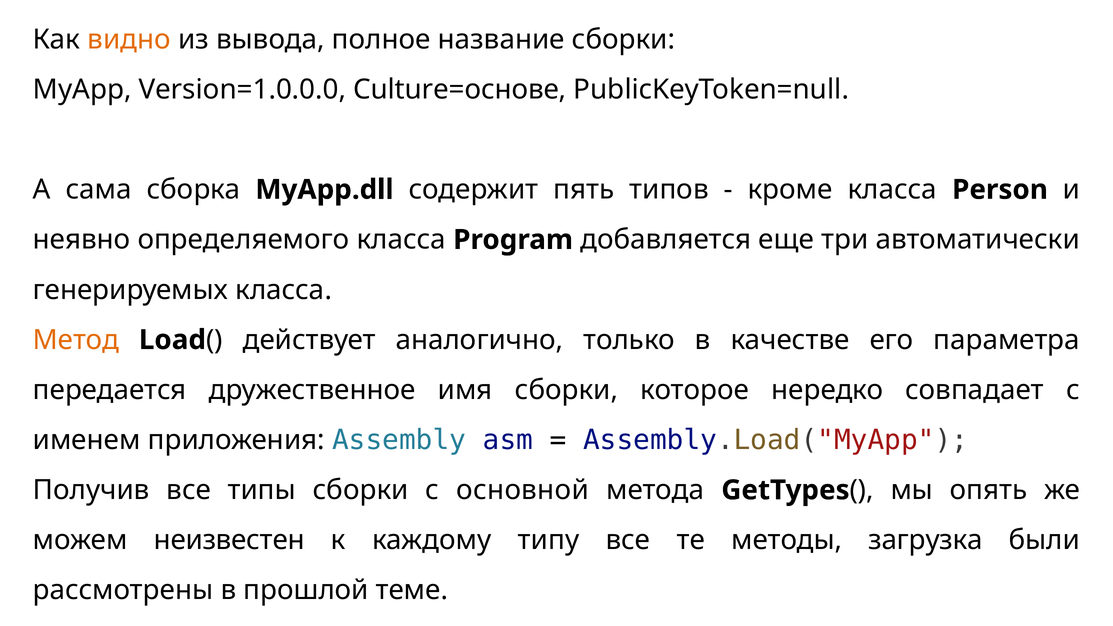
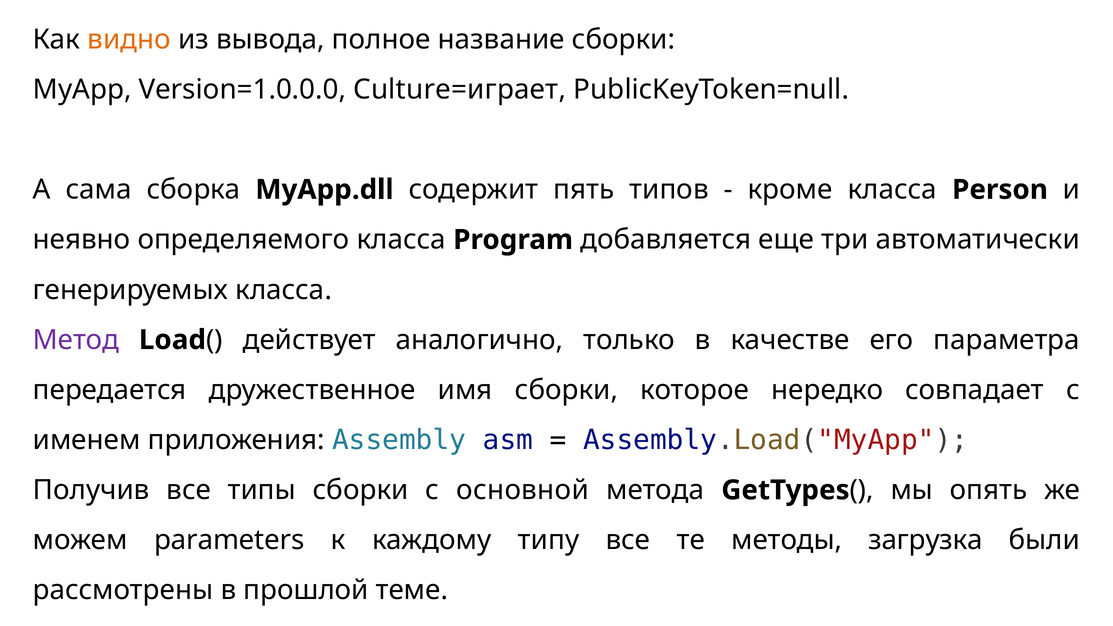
Culture=основе: Culture=основе -> Culture=играет
Метод colour: orange -> purple
неизвестен: неизвестен -> parameters
